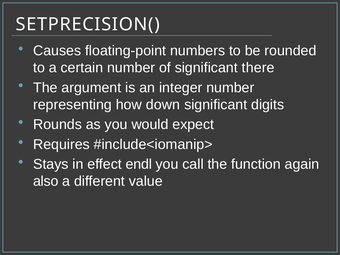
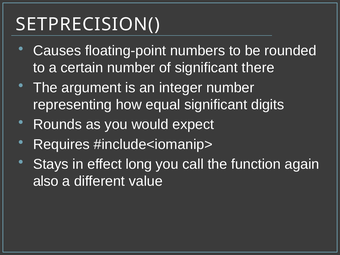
down: down -> equal
endl: endl -> long
